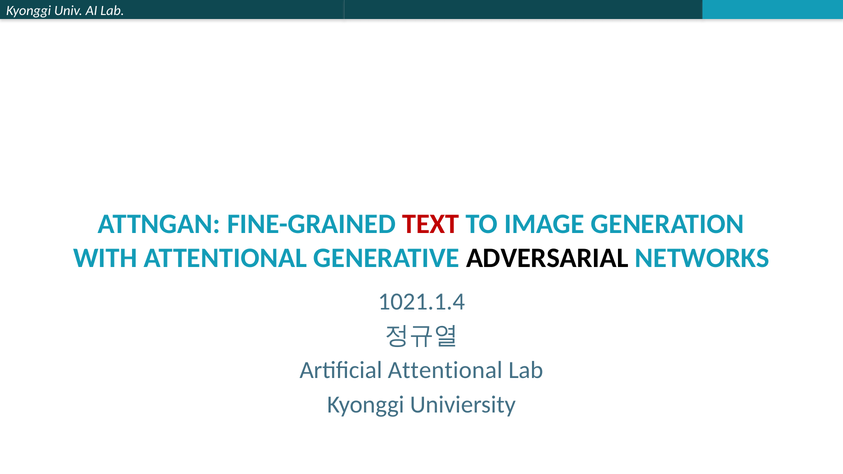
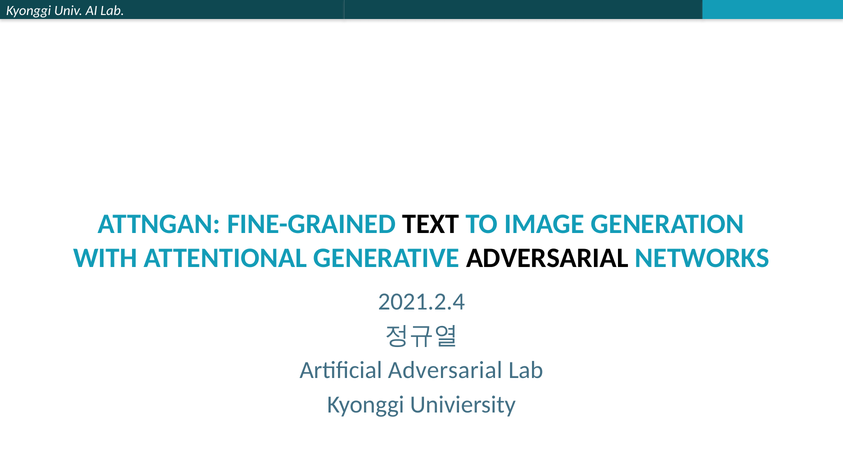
TEXT colour: red -> black
1021.1.4: 1021.1.4 -> 2021.2.4
Artificial Attentional: Attentional -> Adversarial
